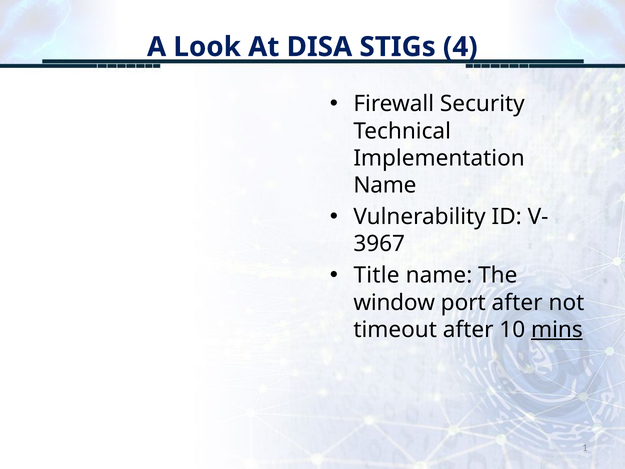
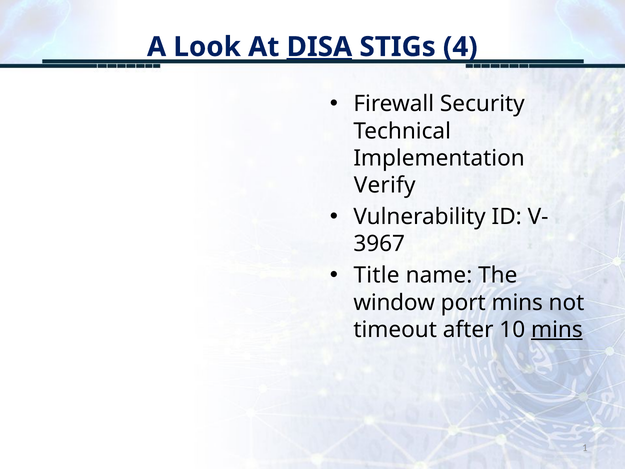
DISA underline: none -> present
Name at (385, 185): Name -> Verify
port after: after -> mins
